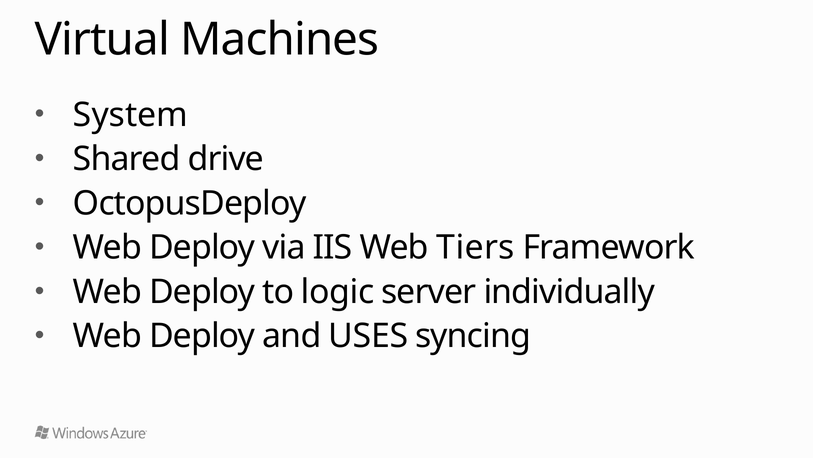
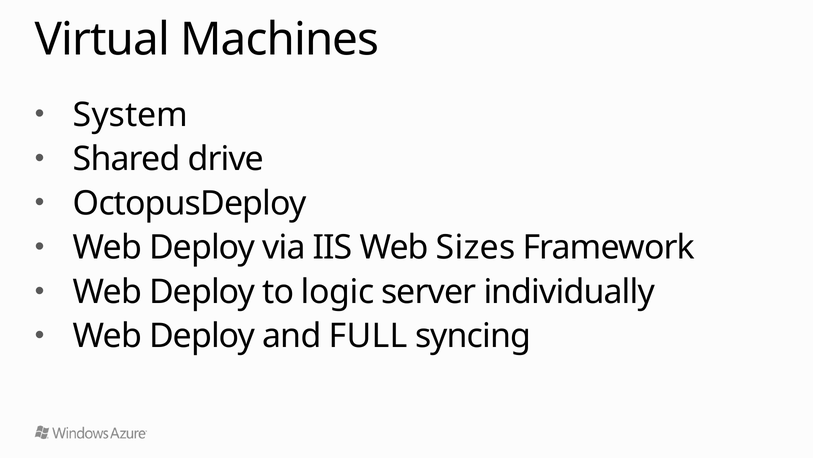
Tiers: Tiers -> Sizes
USES: USES -> FULL
